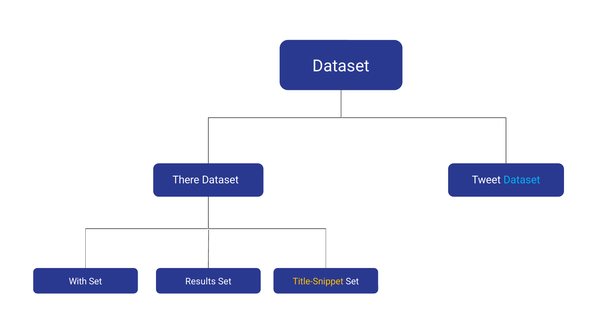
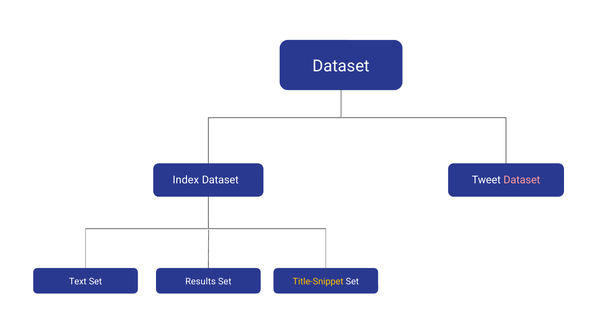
There: There -> Index
Dataset at (522, 180) colour: light blue -> pink
With: With -> Text
